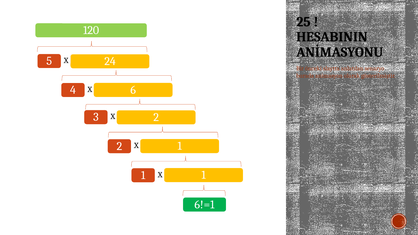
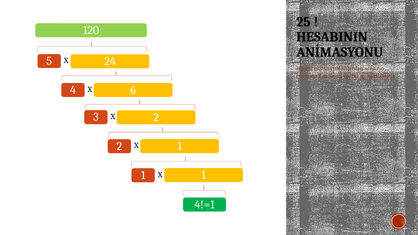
6!=1: 6!=1 -> 4!=1
